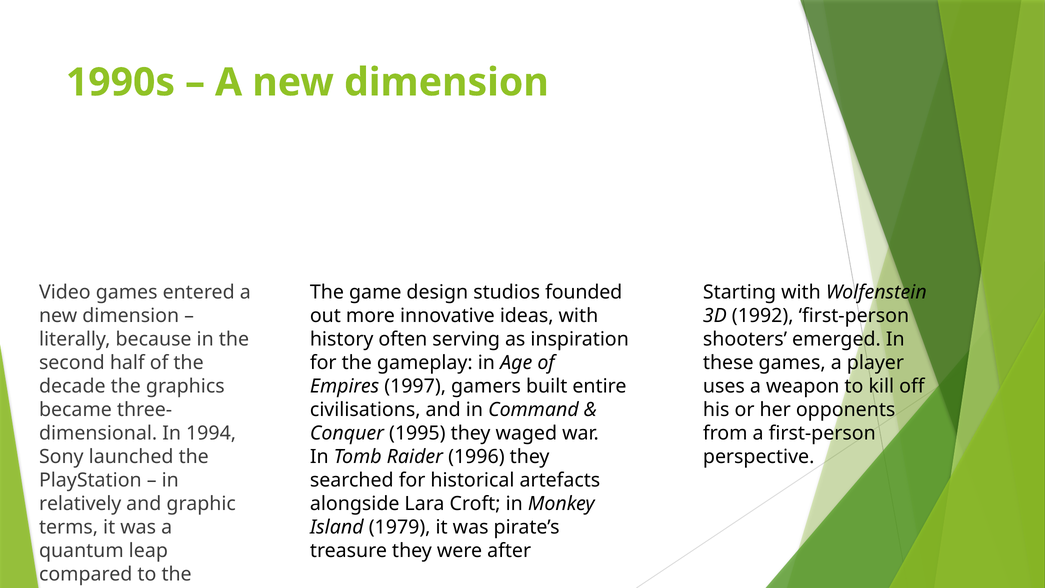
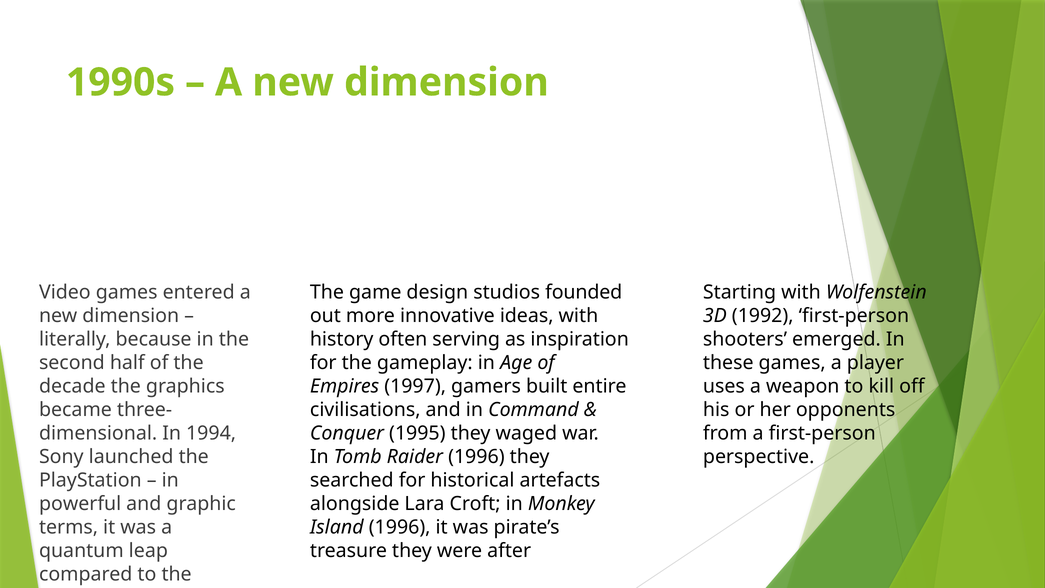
relatively: relatively -> powerful
Island 1979: 1979 -> 1996
